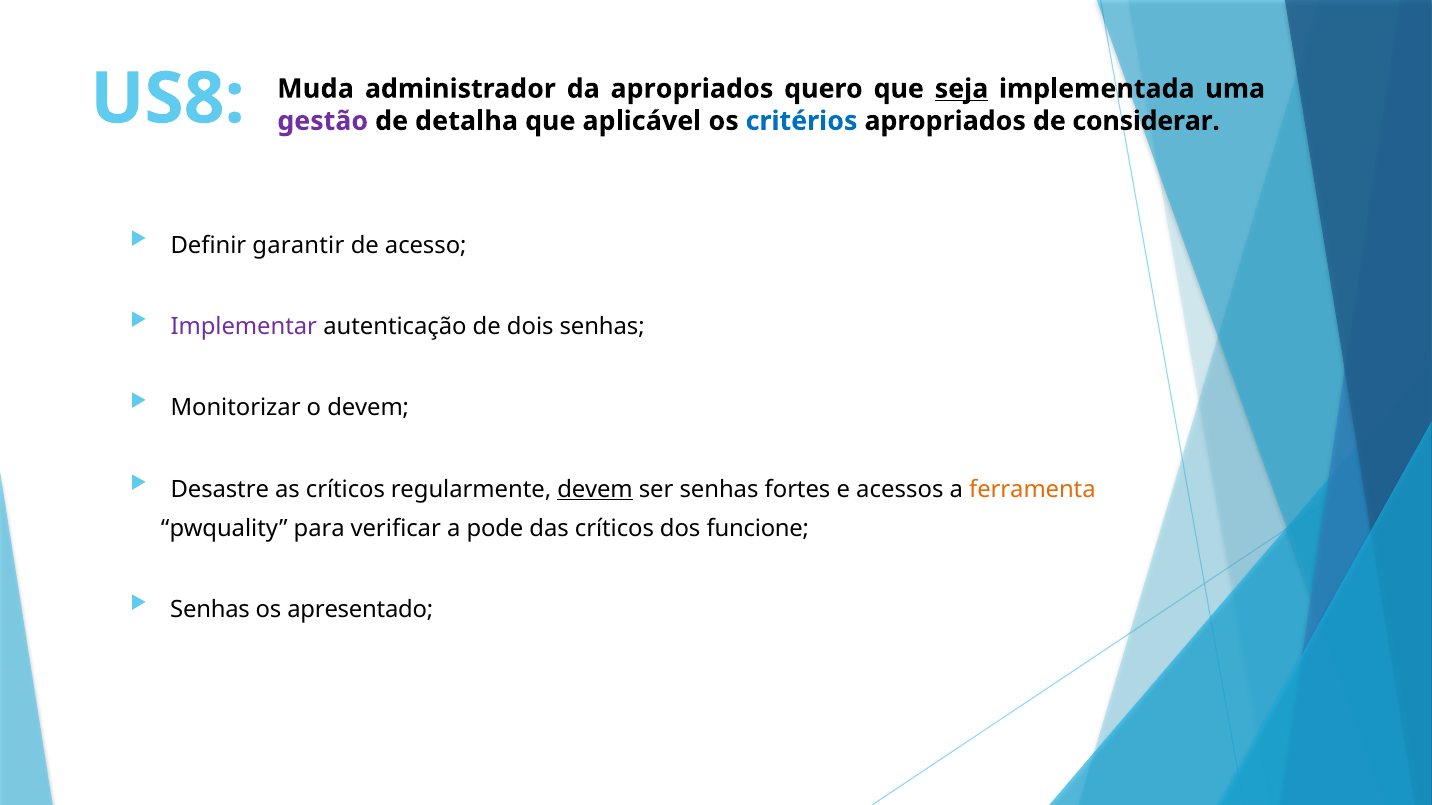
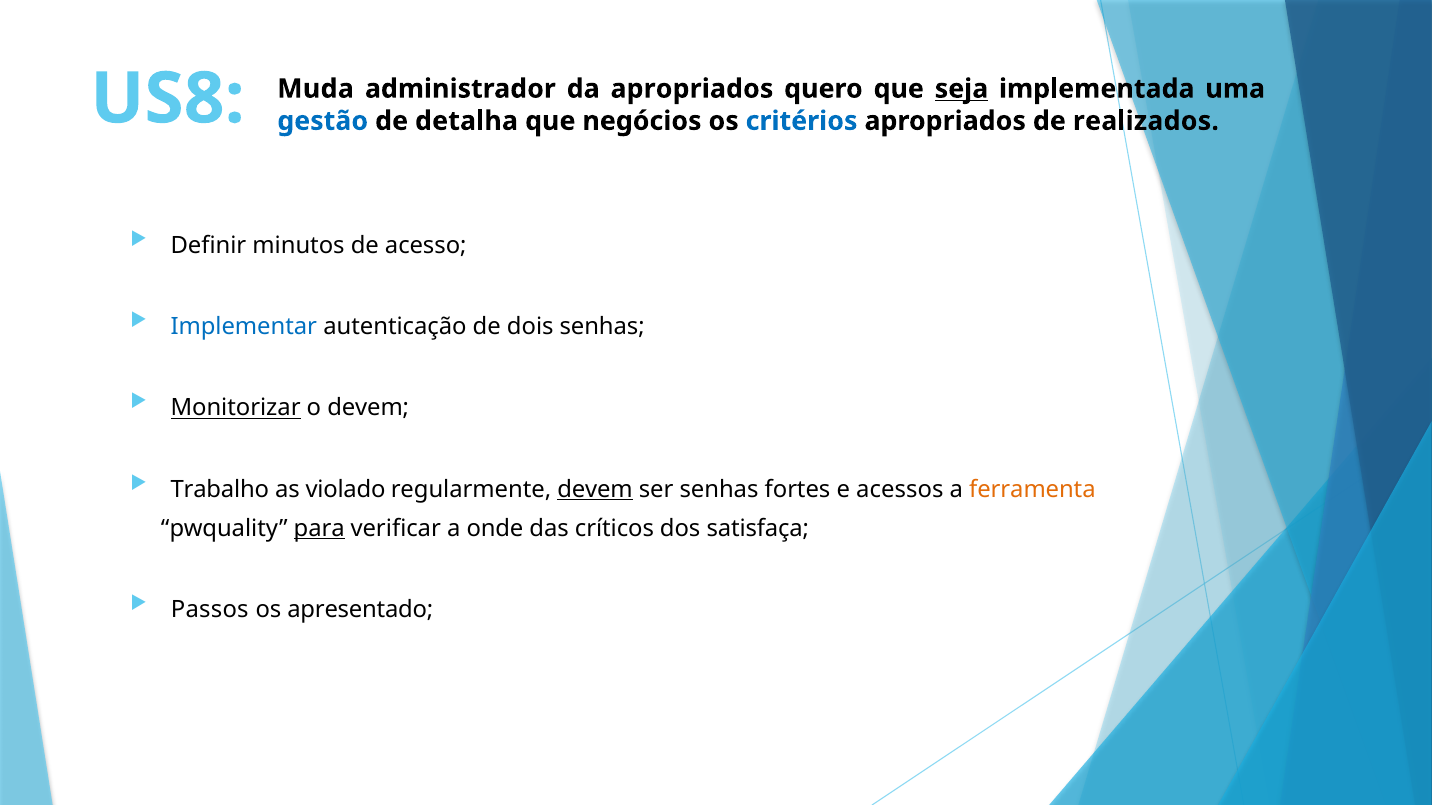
gestão colour: purple -> blue
aplicável: aplicável -> negócios
considerar: considerar -> realizados
garantir: garantir -> minutos
Implementar colour: purple -> blue
Monitorizar underline: none -> present
Desastre: Desastre -> Trabalho
as críticos: críticos -> violado
para underline: none -> present
pode: pode -> onde
funcione: funcione -> satisfaça
Senhas at (210, 610): Senhas -> Passos
